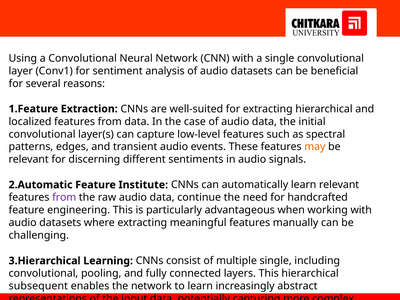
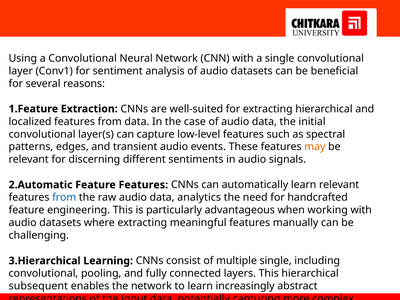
Feature Institute: Institute -> Features
from at (64, 197) colour: purple -> blue
continue: continue -> analytics
